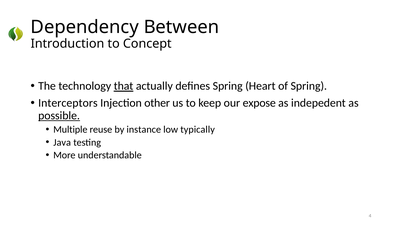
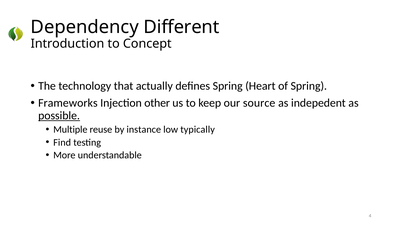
Between: Between -> Different
that underline: present -> none
Interceptors: Interceptors -> Frameworks
expose: expose -> source
Java: Java -> Find
